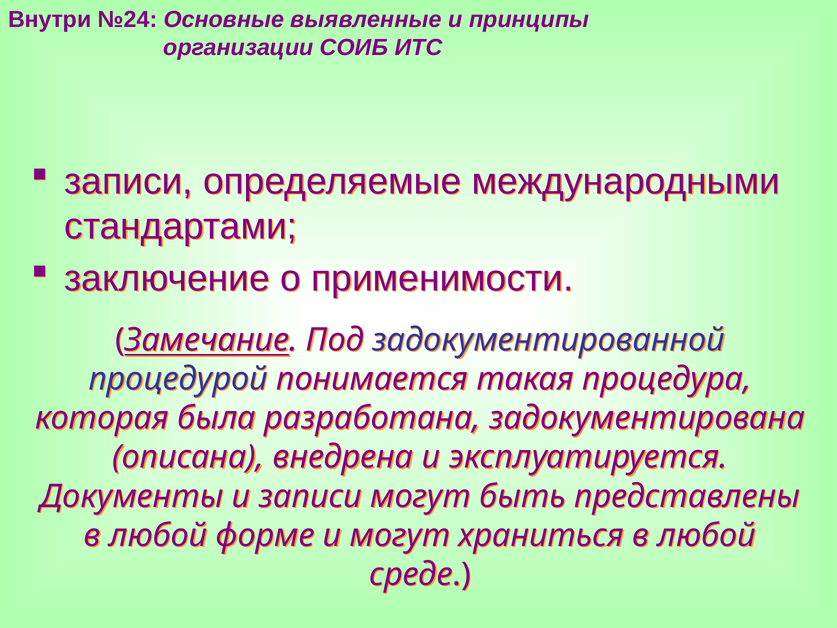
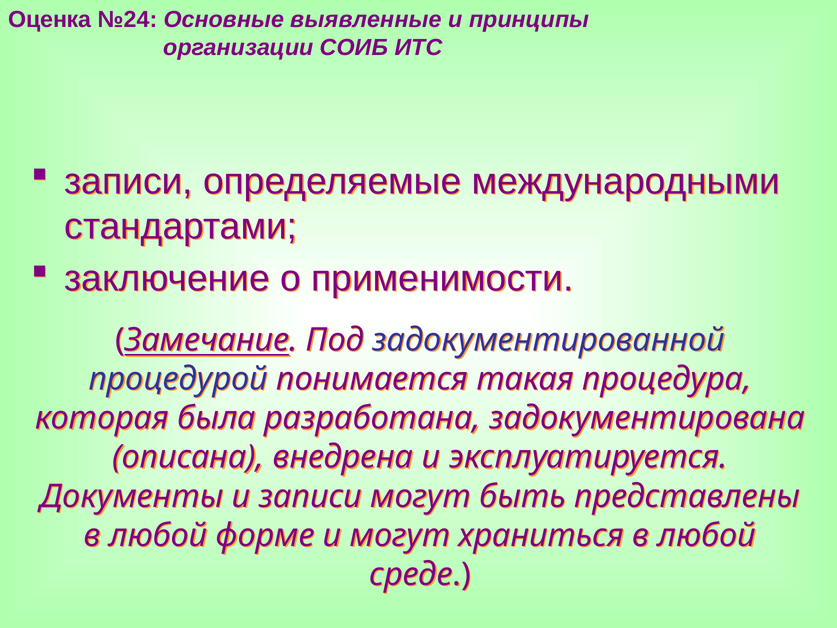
Внутри: Внутри -> Оценка
